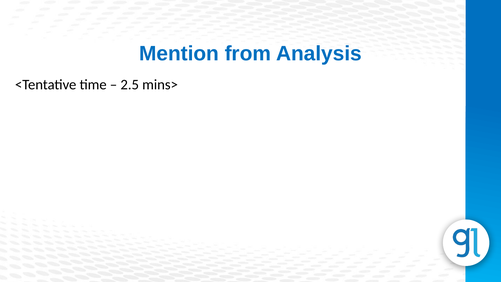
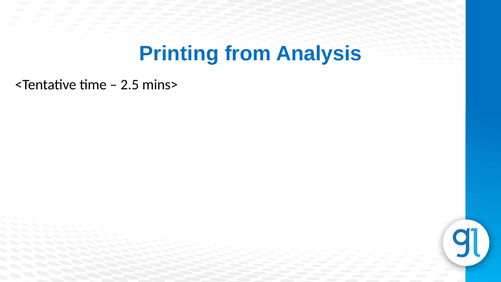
Mention: Mention -> Printing
